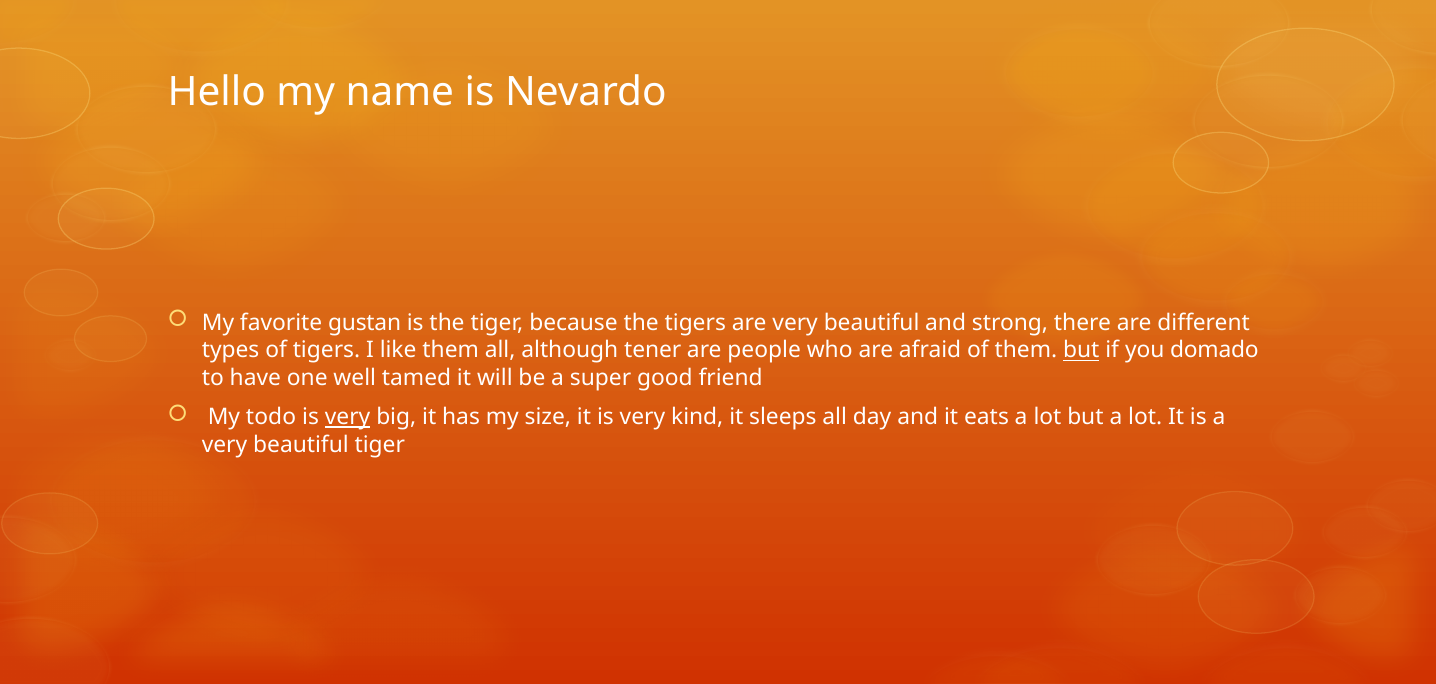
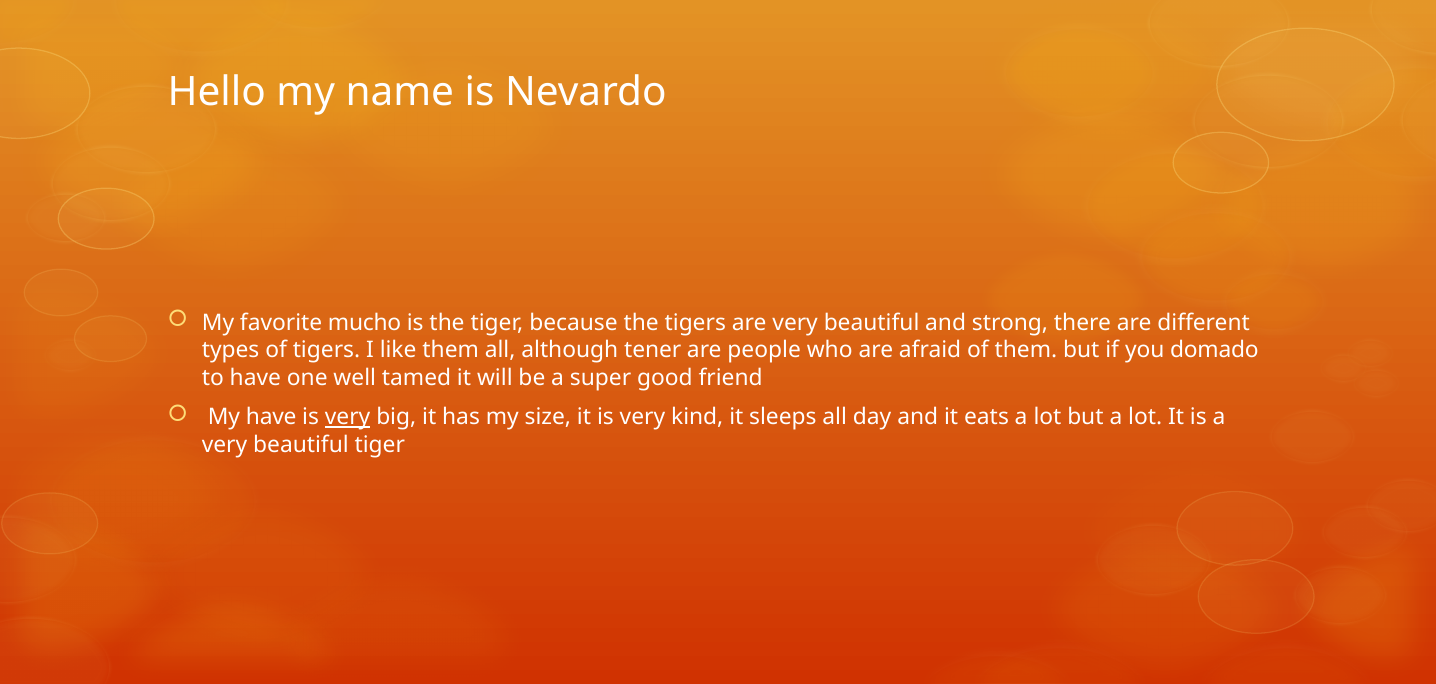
gustan: gustan -> mucho
but at (1081, 350) underline: present -> none
My todo: todo -> have
